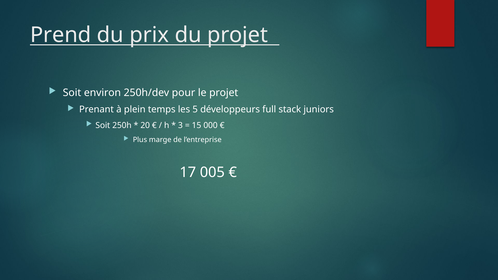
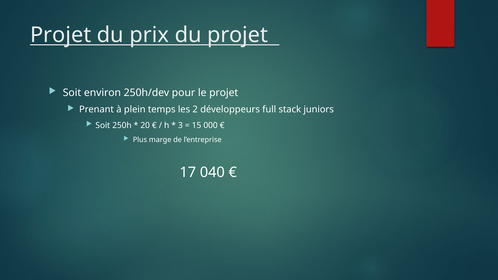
Prend at (61, 35): Prend -> Projet
5: 5 -> 2
005: 005 -> 040
